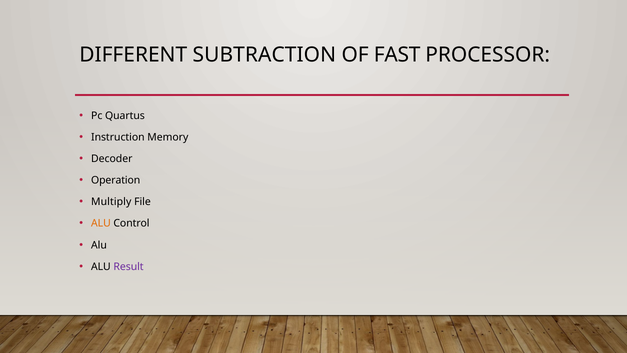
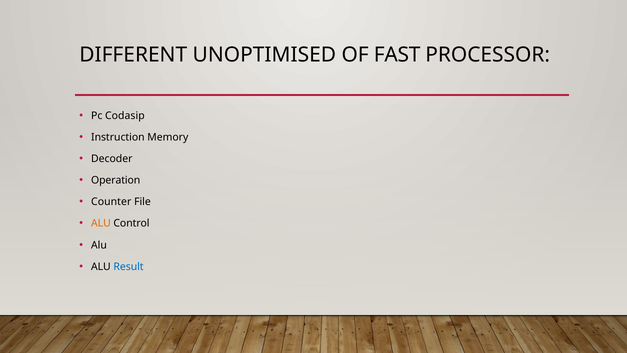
SUBTRACTION: SUBTRACTION -> UNOPTIMISED
Quartus: Quartus -> Codasip
Multiply: Multiply -> Counter
Result colour: purple -> blue
